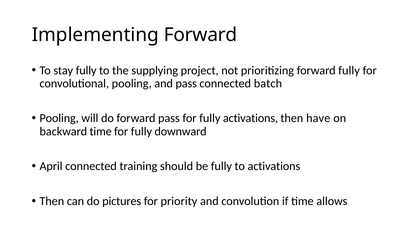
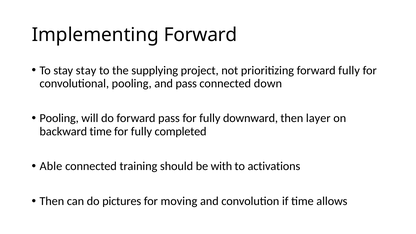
stay fully: fully -> stay
batch: batch -> down
fully activations: activations -> downward
have: have -> layer
downward: downward -> completed
April: April -> Able
be fully: fully -> with
priority: priority -> moving
